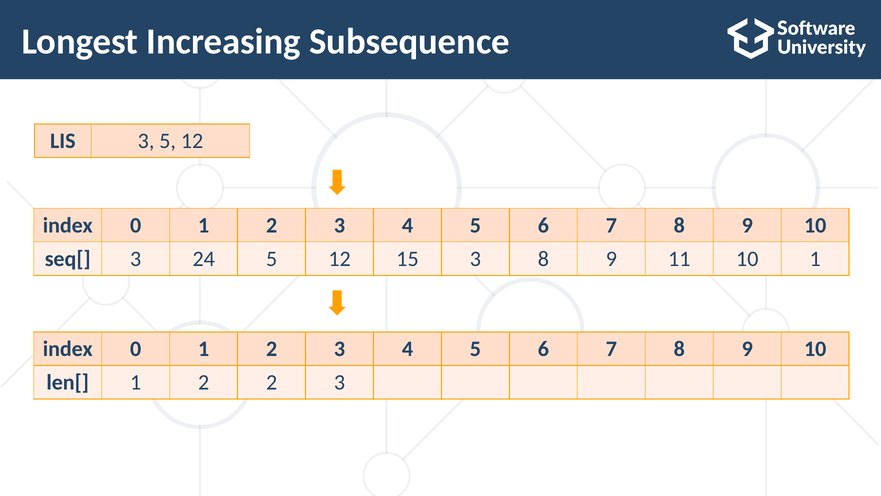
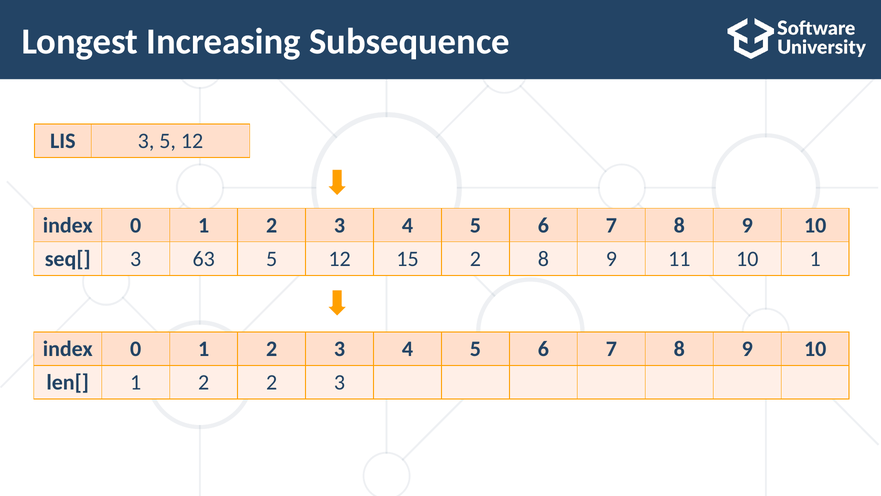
24: 24 -> 63
15 3: 3 -> 2
